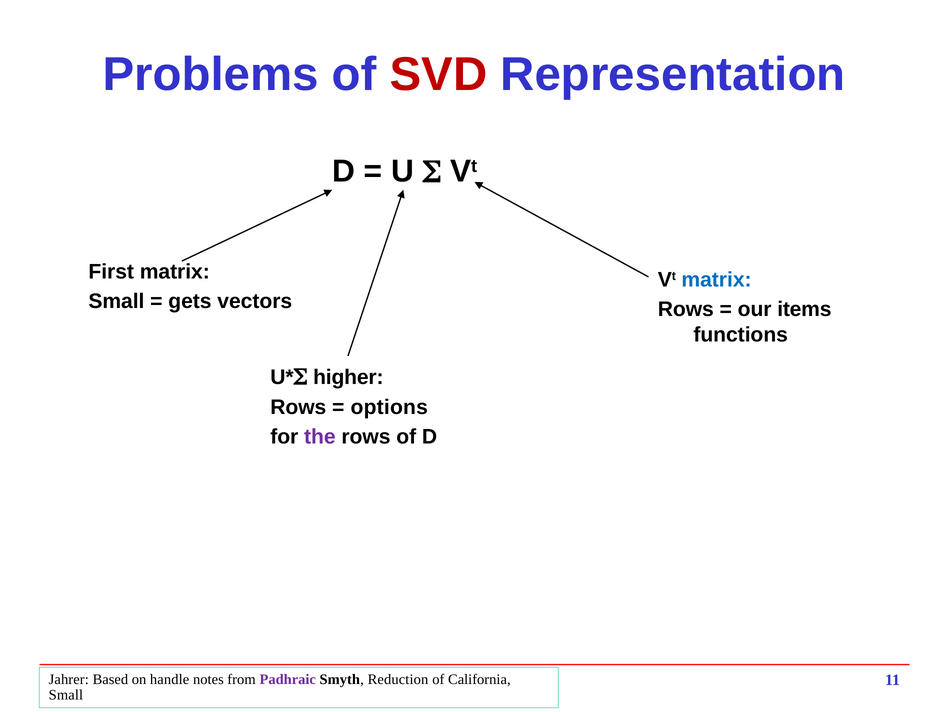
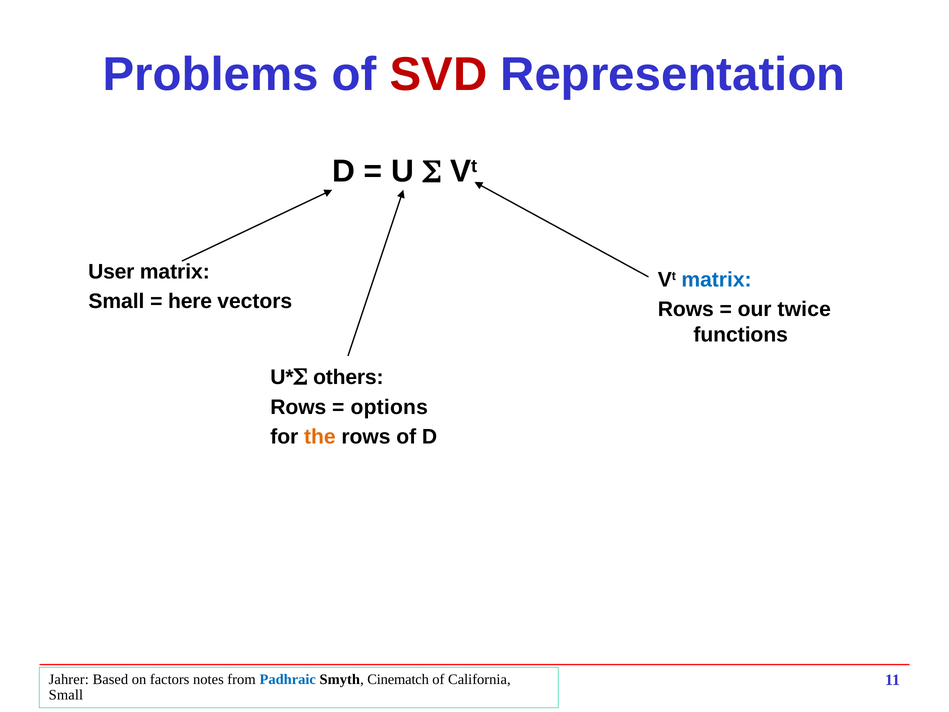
First: First -> User
gets: gets -> here
items: items -> twice
higher: higher -> others
the colour: purple -> orange
handle: handle -> factors
Padhraic colour: purple -> blue
Reduction: Reduction -> Cinematch
